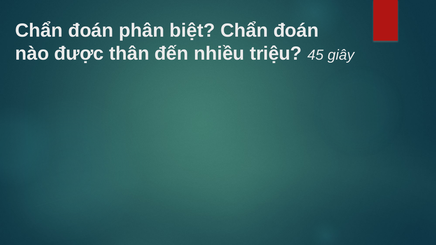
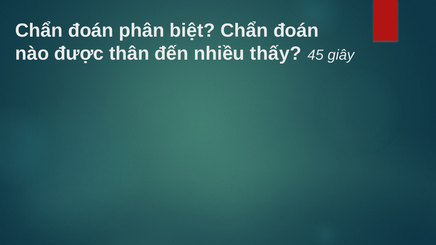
triệu: triệu -> thấy
